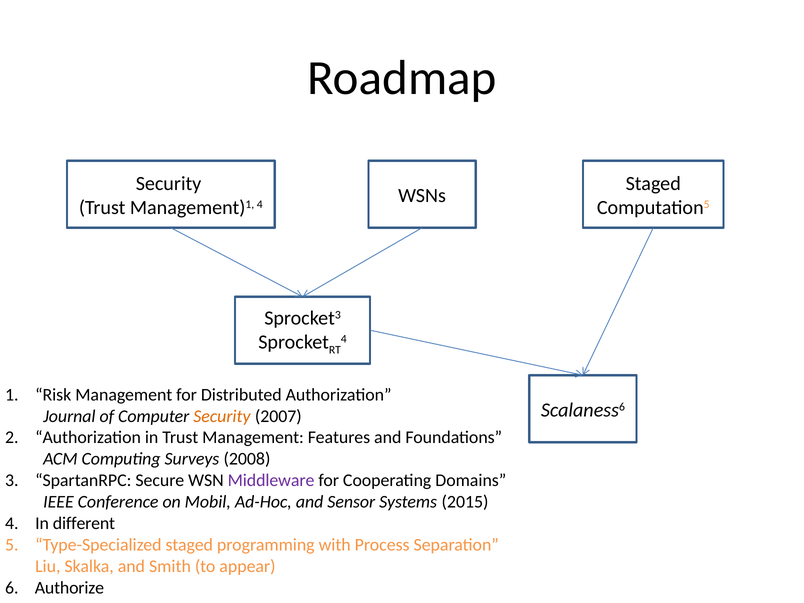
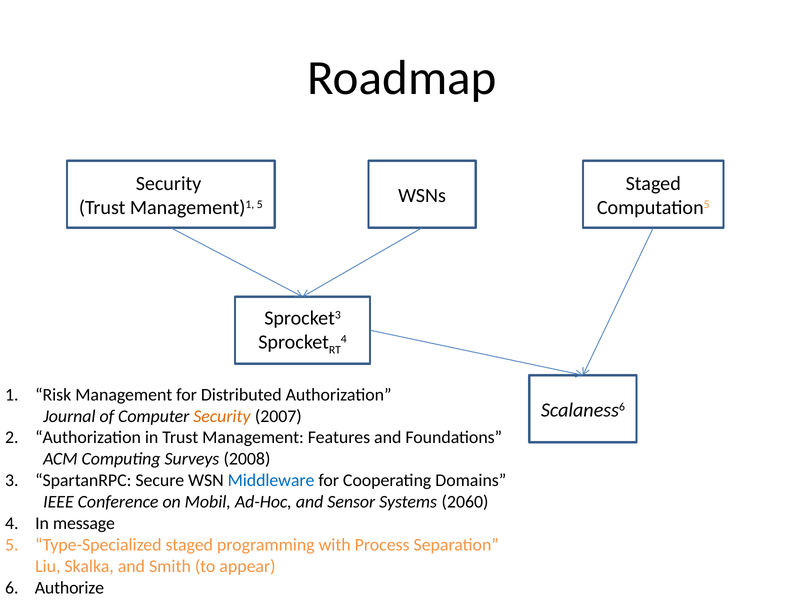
Management)1 4: 4 -> 5
Middleware colour: purple -> blue
2015: 2015 -> 2060
different: different -> message
